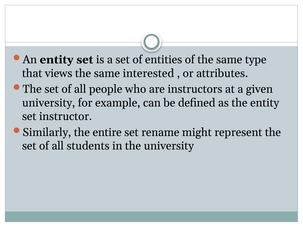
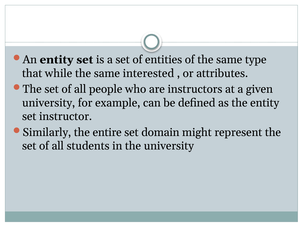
views: views -> while
rename: rename -> domain
